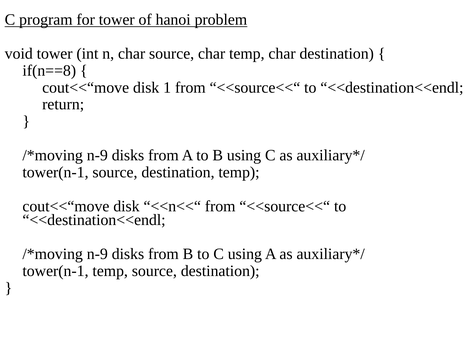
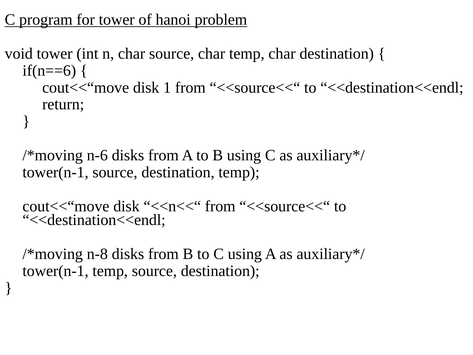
if(n==8: if(n==8 -> if(n==6
n-9 at (97, 155): n-9 -> n-6
n-9 at (97, 254): n-9 -> n-8
